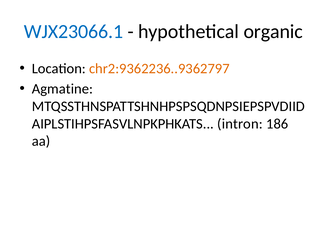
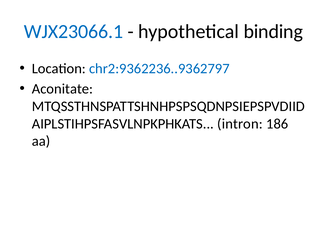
organic: organic -> binding
chr2:9362236..9362797 colour: orange -> blue
Agmatine: Agmatine -> Aconitate
